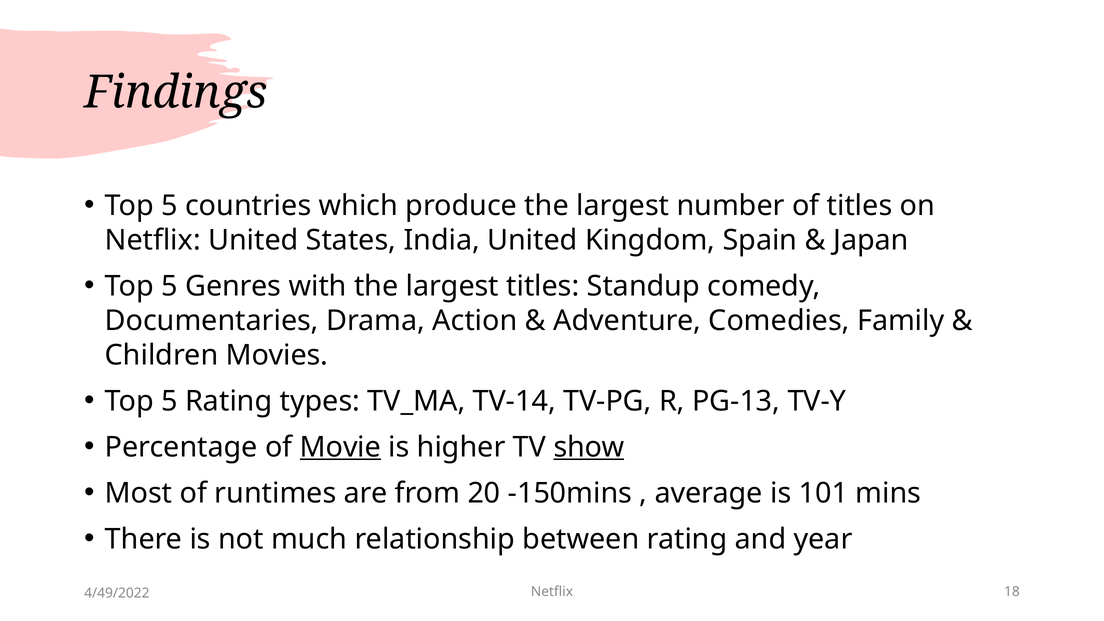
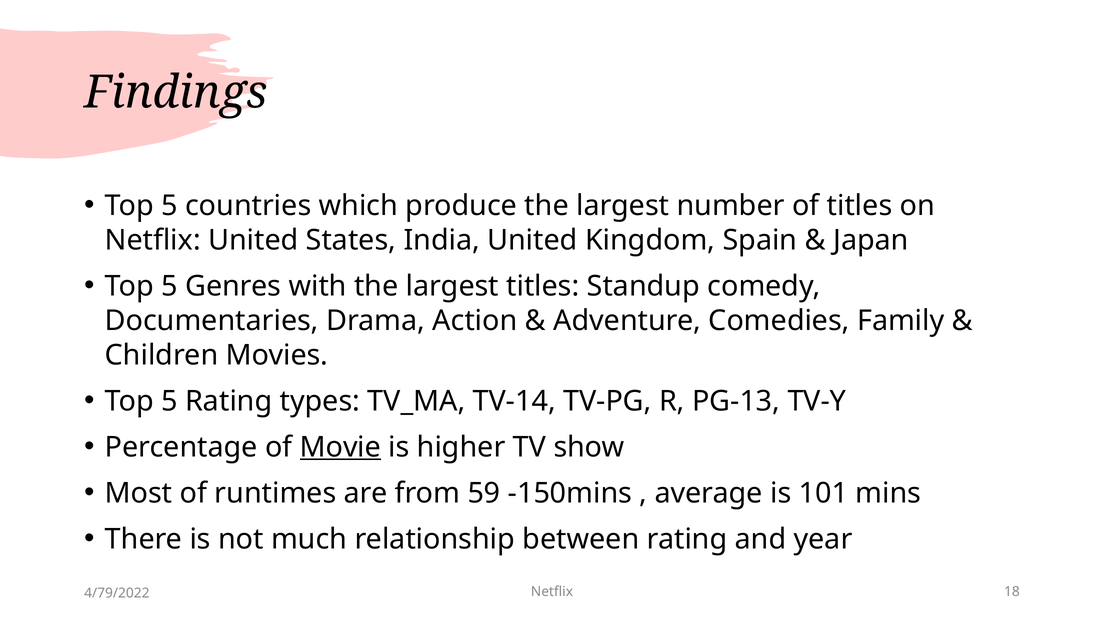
show underline: present -> none
20: 20 -> 59
4/49/2022: 4/49/2022 -> 4/79/2022
